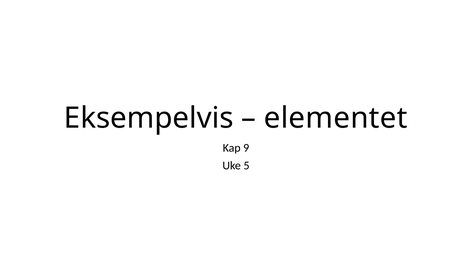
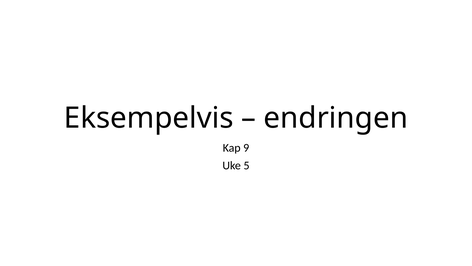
elementet: elementet -> endringen
